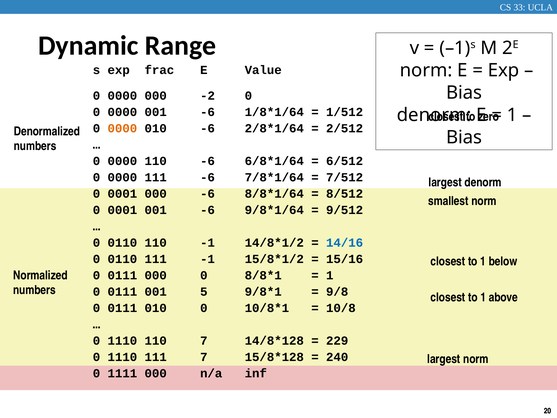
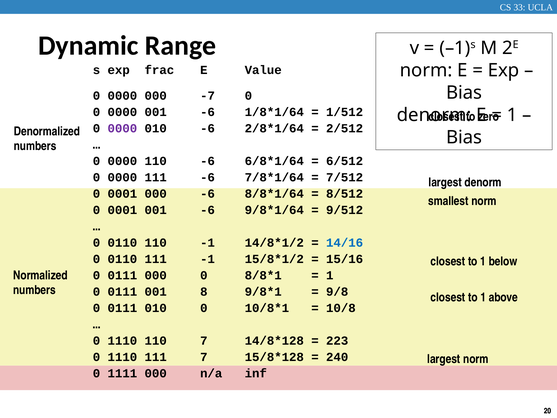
-2: -2 -> -7
0000 at (122, 128) colour: orange -> purple
5: 5 -> 8
229: 229 -> 223
